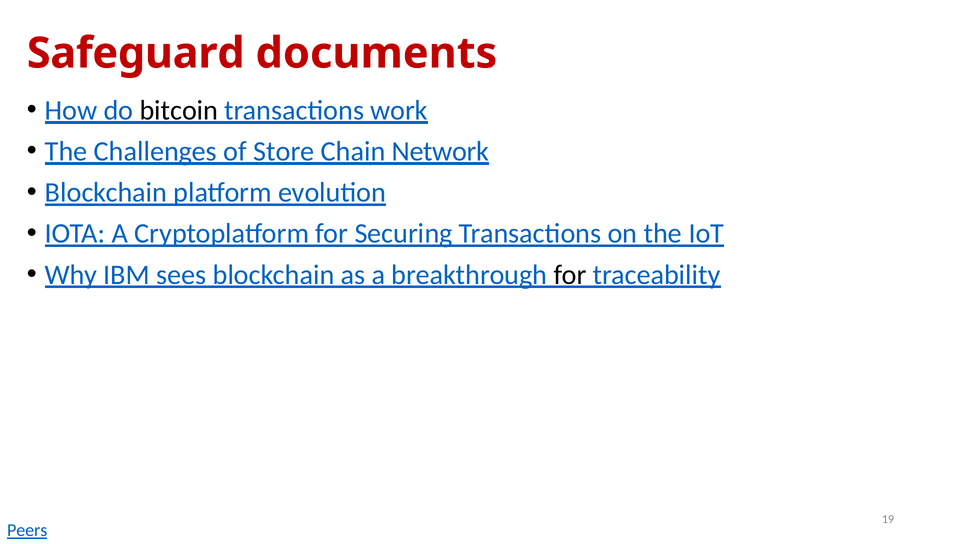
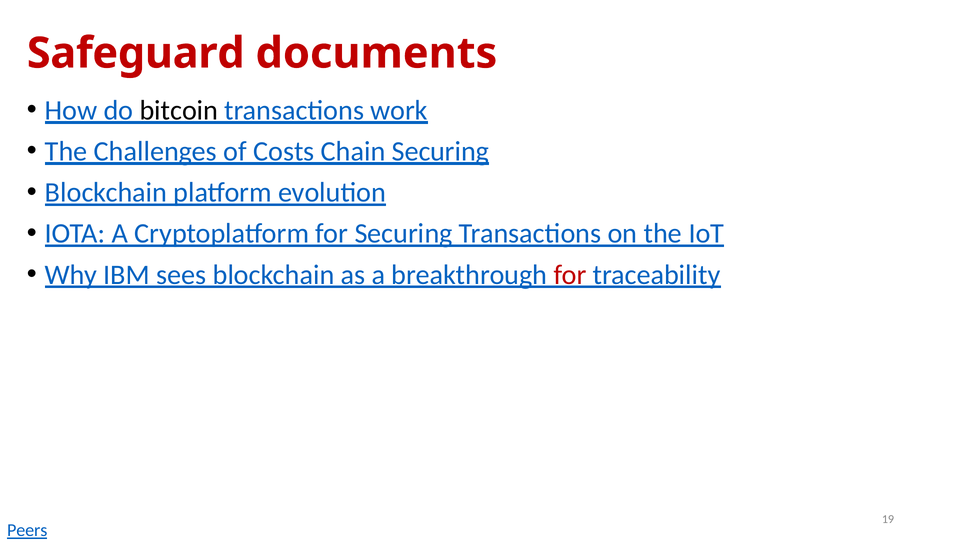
Store: Store -> Costs
Chain Network: Network -> Securing
for at (570, 275) colour: black -> red
